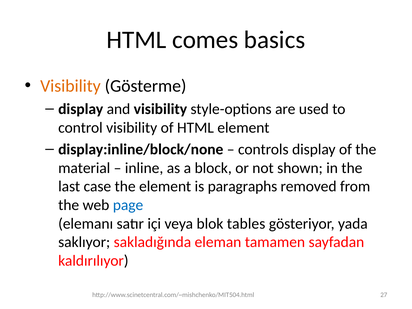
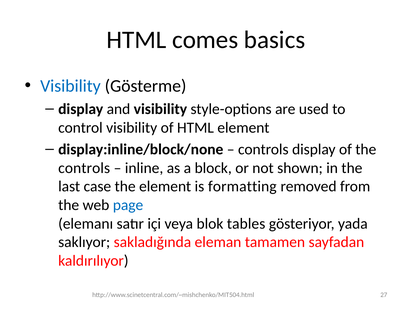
Visibility at (70, 86) colour: orange -> blue
material at (84, 168): material -> controls
paragraphs: paragraphs -> formatting
